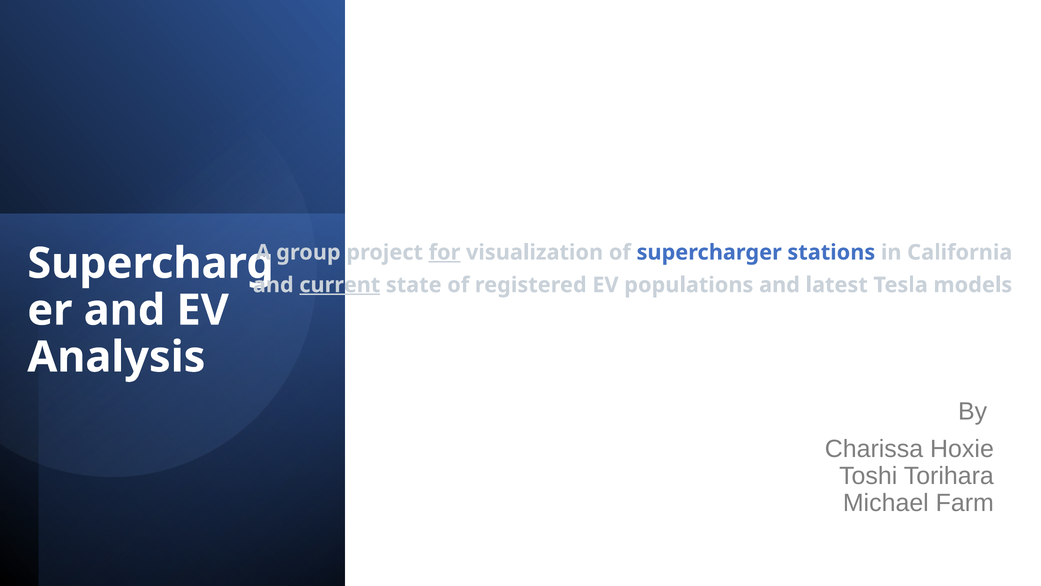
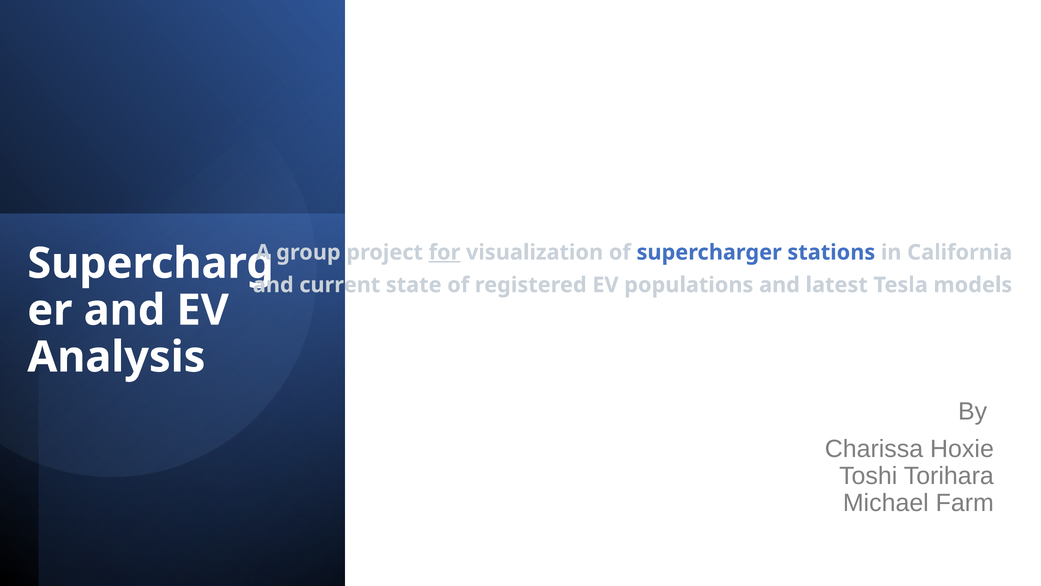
current underline: present -> none
